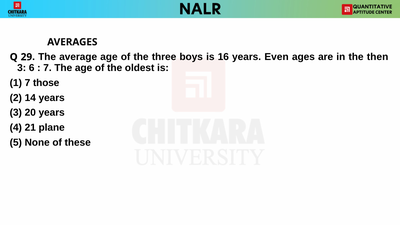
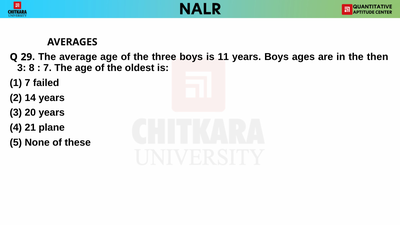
16: 16 -> 11
years Even: Even -> Boys
6: 6 -> 8
those: those -> failed
